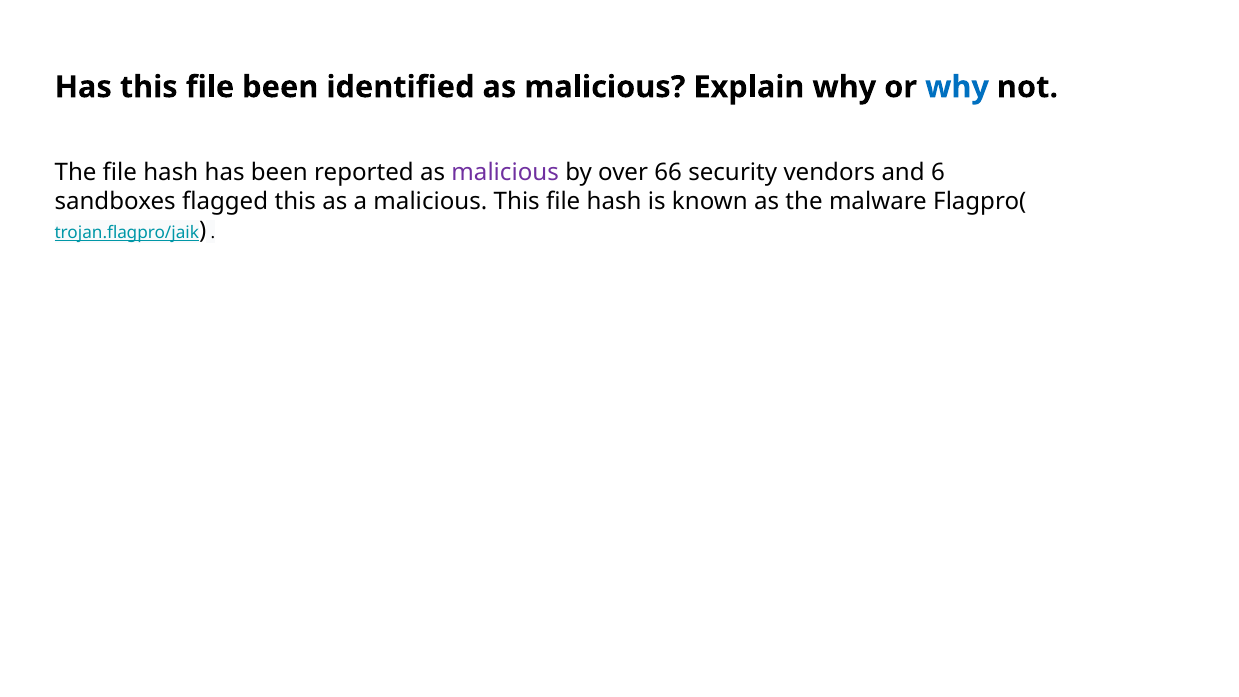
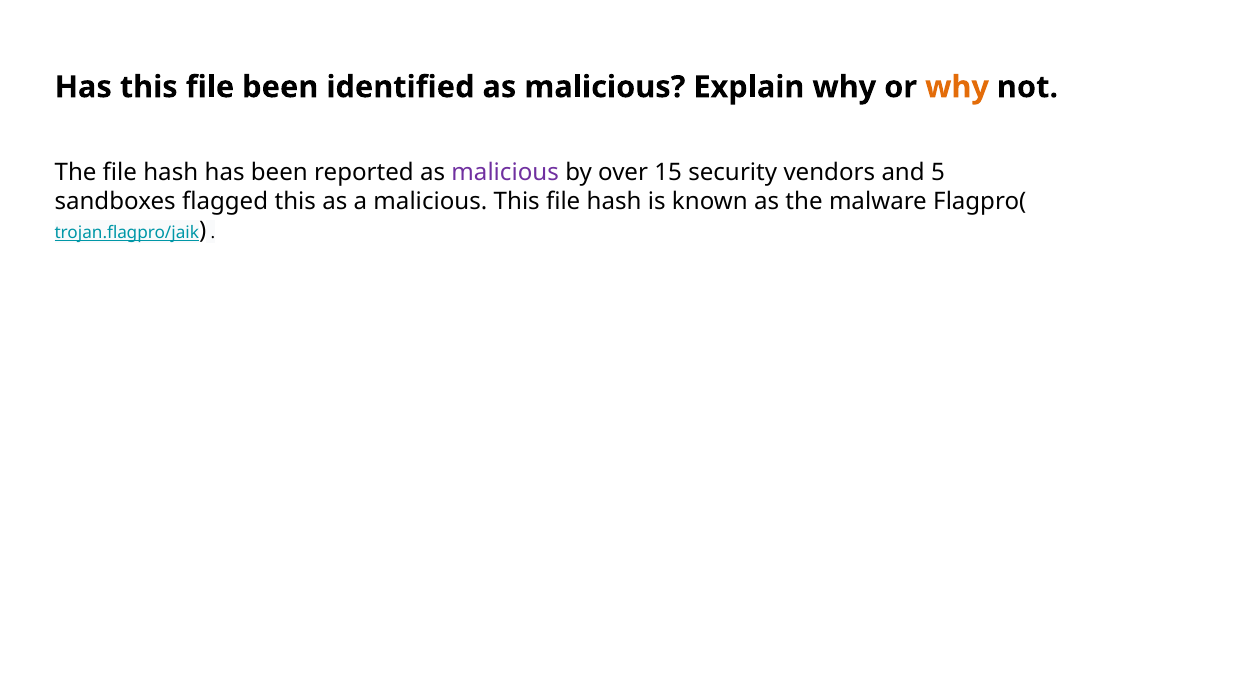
why at (957, 87) colour: blue -> orange
66: 66 -> 15
6: 6 -> 5
